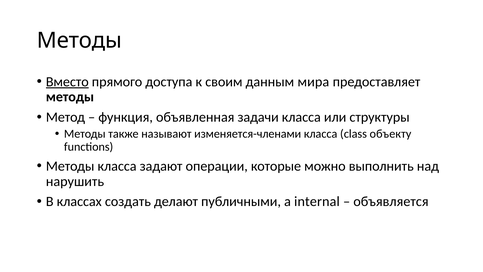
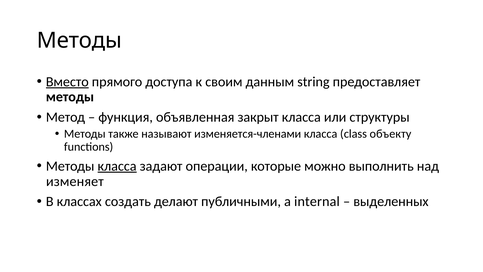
мира: мира -> string
задачи: задачи -> закрыт
класса at (117, 166) underline: none -> present
нарушить: нарушить -> изменяет
объявляется: объявляется -> выделенных
